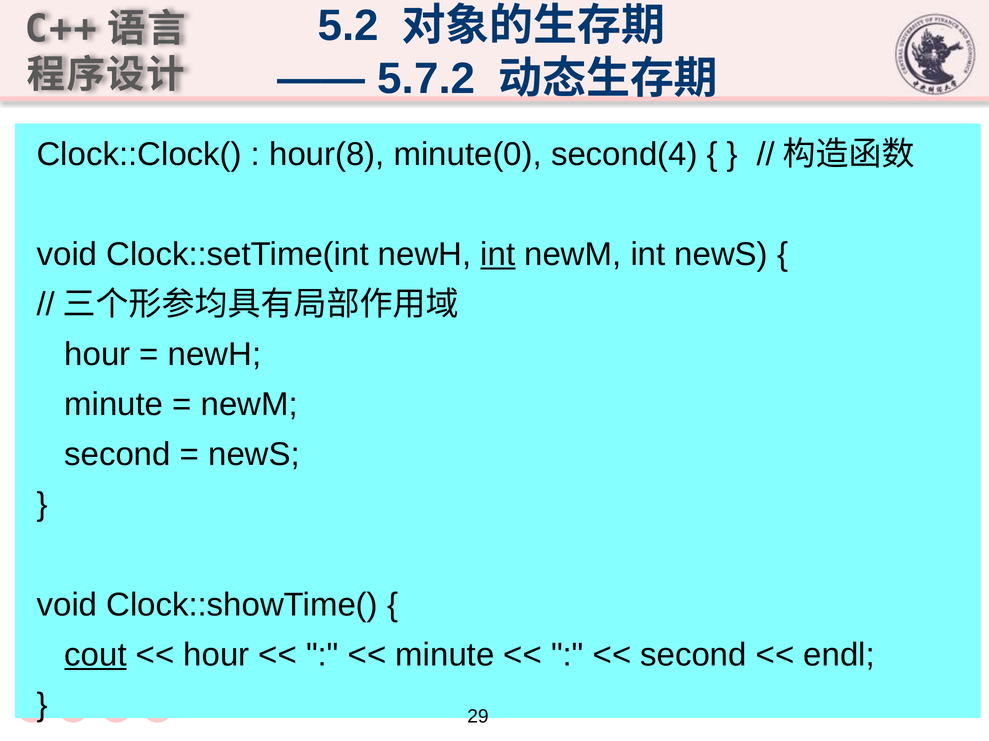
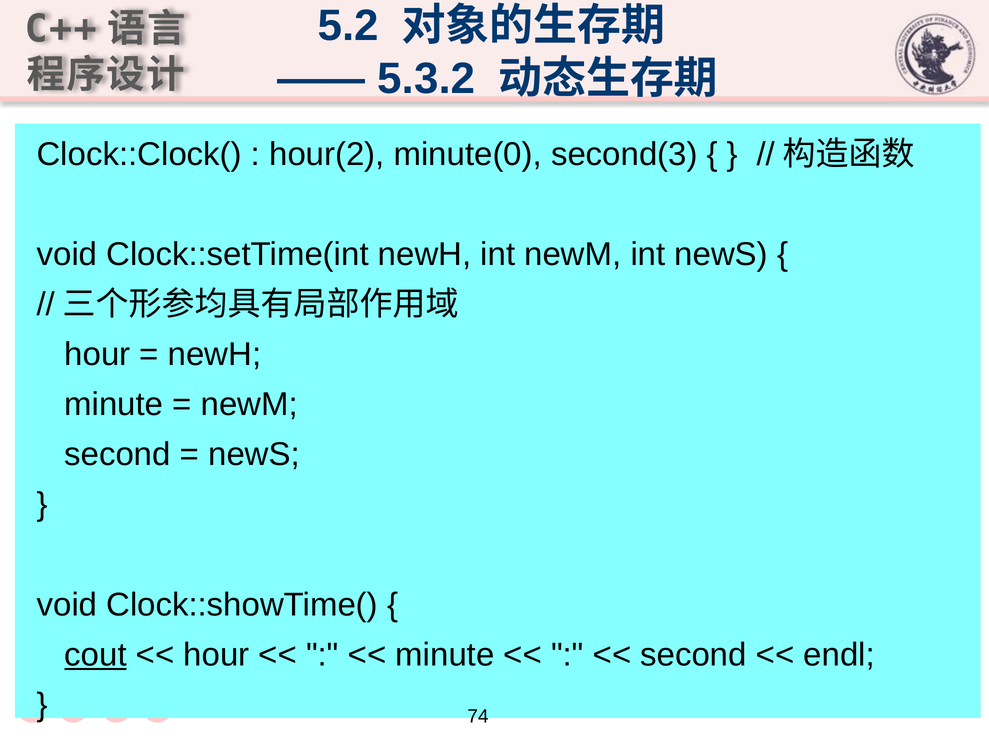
5.7.2: 5.7.2 -> 5.3.2
hour(8: hour(8 -> hour(2
second(4: second(4 -> second(3
int at (498, 255) underline: present -> none
29: 29 -> 74
